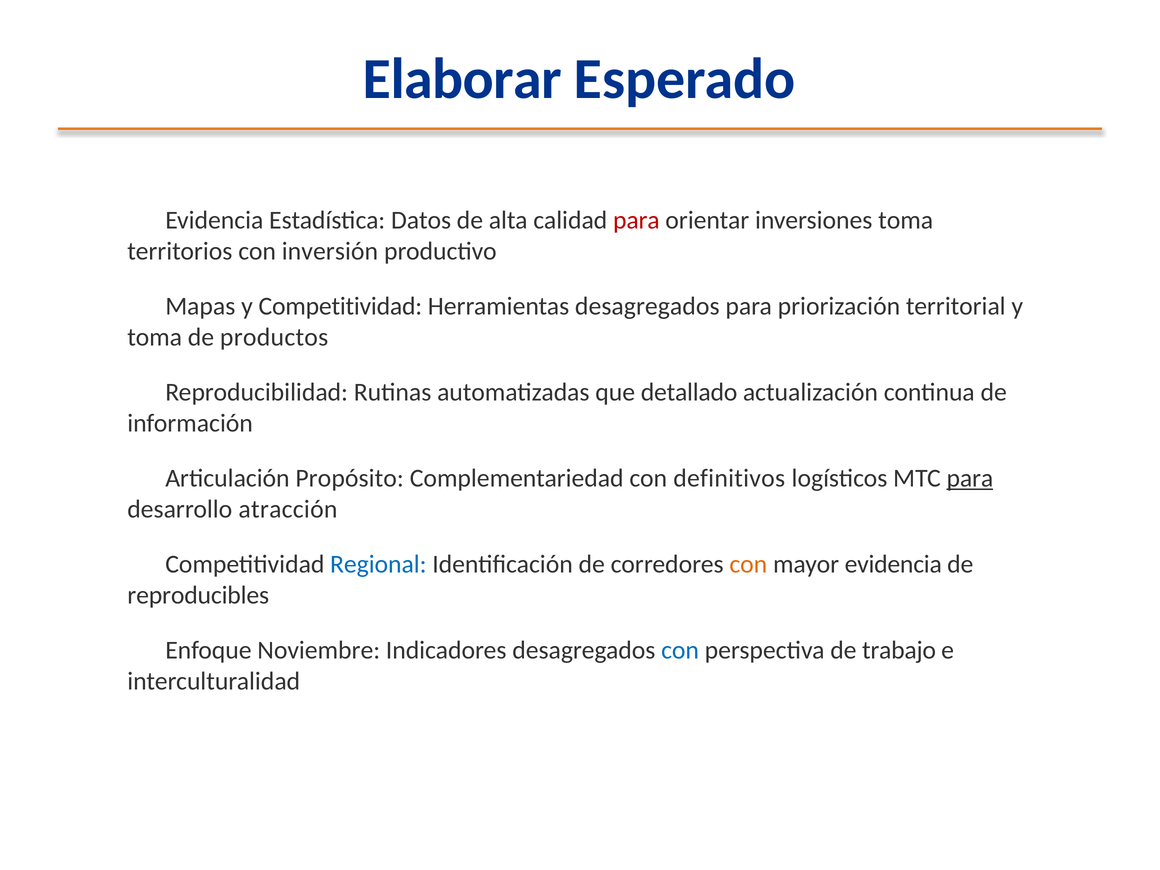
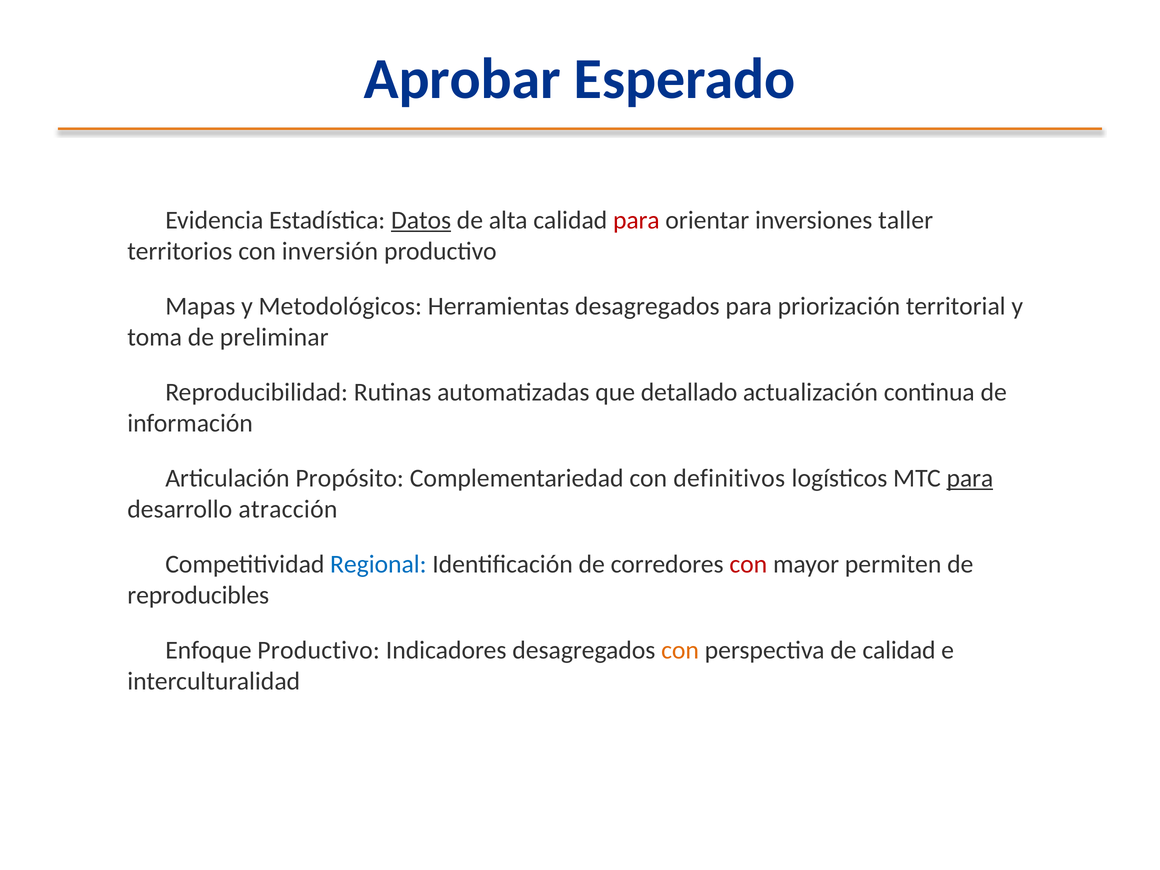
Elaborar: Elaborar -> Aprobar
Datos underline: none -> present
inversiones toma: toma -> taller
Competitividad: Competitividad -> Metodológicos
productos: productos -> preliminar
con at (748, 564) colour: orange -> red
evidencia: evidencia -> permiten
Noviembre at (319, 650): Noviembre -> Productivo
con at (680, 650) colour: blue -> orange
de trabajo: trabajo -> calidad
